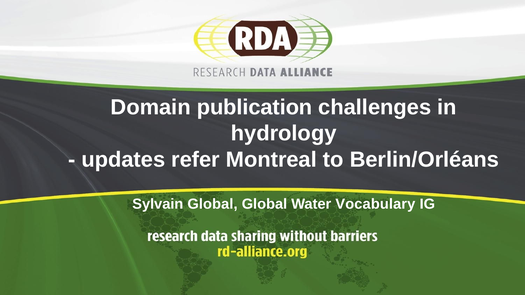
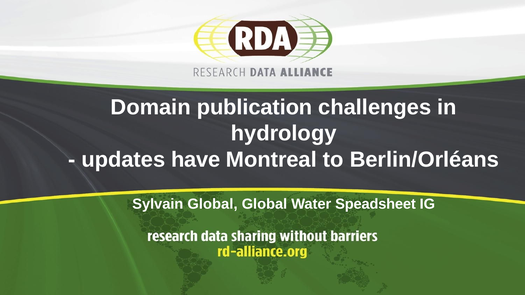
refer: refer -> have
Vocabulary: Vocabulary -> Speadsheet
